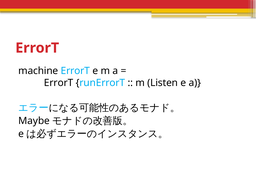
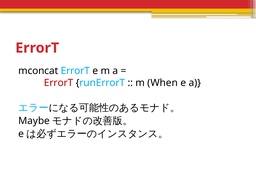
machine: machine -> mconcat
ErrorT at (59, 83) colour: black -> red
Listen: Listen -> When
